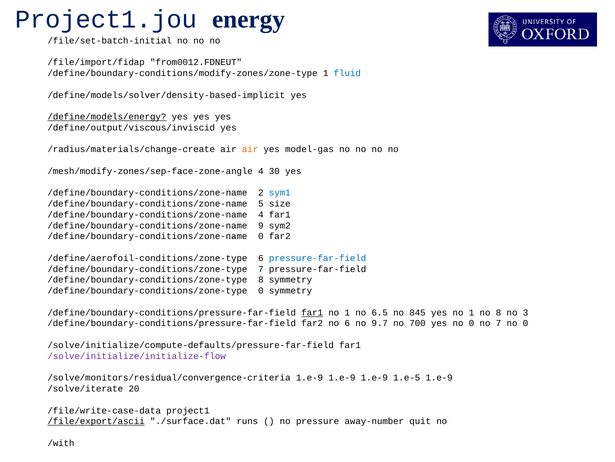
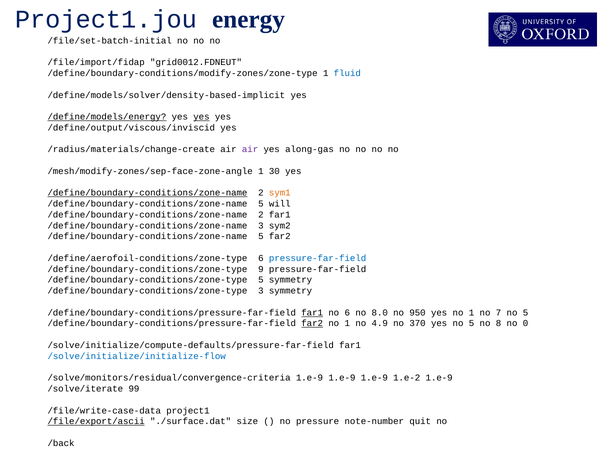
from0012.FDNEUT: from0012.FDNEUT -> grid0012.FDNEUT
yes at (201, 117) underline: none -> present
air at (250, 149) colour: orange -> purple
model-gas: model-gas -> along-gas
/mesh/modify-zones/sep-face-zone-angle 4: 4 -> 1
/define/boundary-conditions/zone-name at (147, 193) underline: none -> present
sym1 colour: blue -> orange
size: size -> will
4 at (261, 214): 4 -> 2
/define/boundary-conditions/zone-name 9: 9 -> 3
0 at (261, 236): 0 -> 5
/define/boundary-conditions/zone-type 7: 7 -> 9
/define/boundary-conditions/zone-type 8: 8 -> 5
/define/boundary-conditions/zone-type 0: 0 -> 3
1 at (347, 312): 1 -> 6
6.5: 6.5 -> 8.0
845: 845 -> 950
no 8: 8 -> 7
3 at (526, 312): 3 -> 5
far2 at (312, 323) underline: none -> present
6 at (347, 323): 6 -> 1
9.7: 9.7 -> 4.9
700: 700 -> 370
yes no 0: 0 -> 5
no 7: 7 -> 8
/solve/initialize/initialize-flow colour: purple -> blue
1.e-5: 1.e-5 -> 1.e-2
20: 20 -> 99
runs: runs -> size
away-number: away-number -> note-number
/with: /with -> /back
